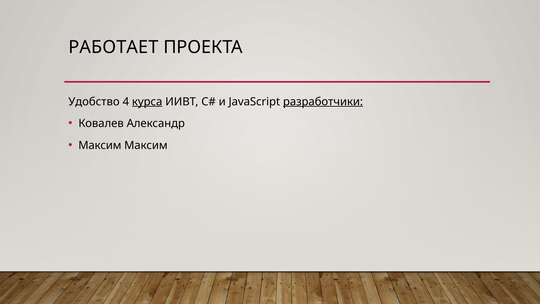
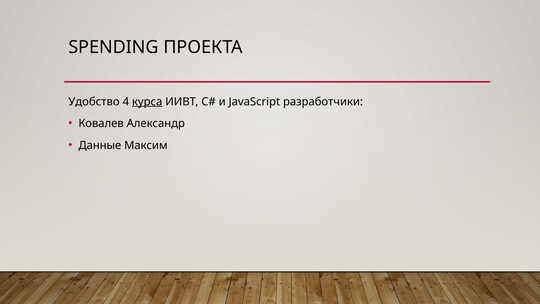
РАБОТАЕТ: РАБОТАЕТ -> SPENDING
разработчики underline: present -> none
Максим at (100, 145): Максим -> Данные
